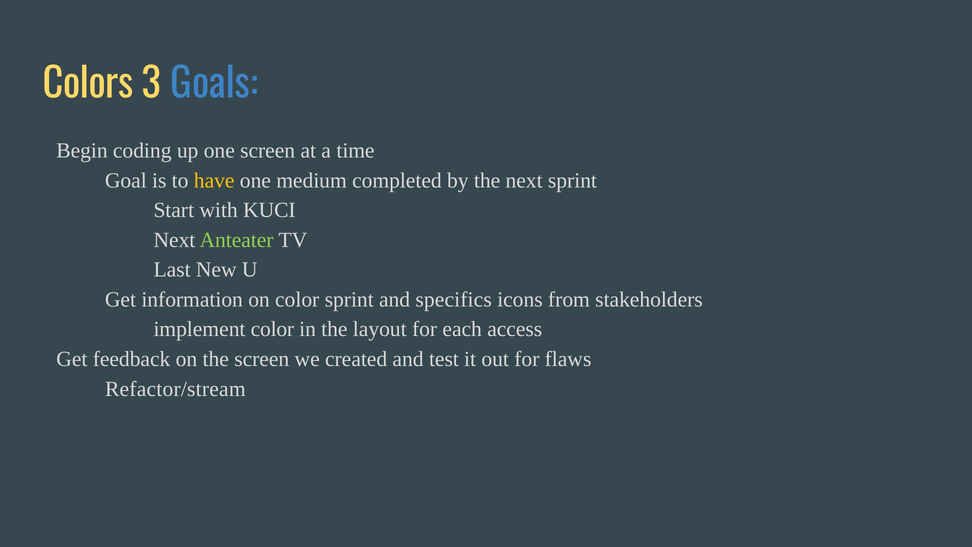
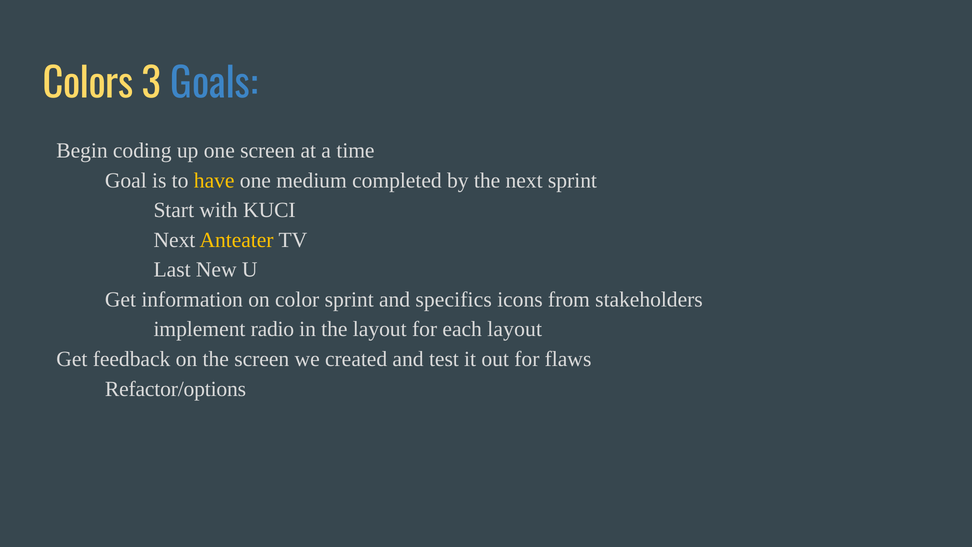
Anteater colour: light green -> yellow
implement color: color -> radio
each access: access -> layout
Refactor/stream: Refactor/stream -> Refactor/options
